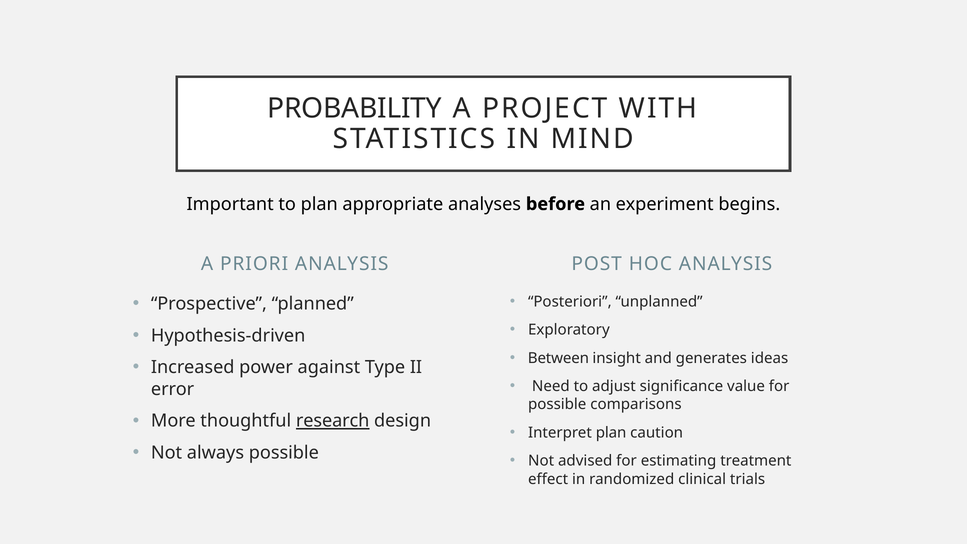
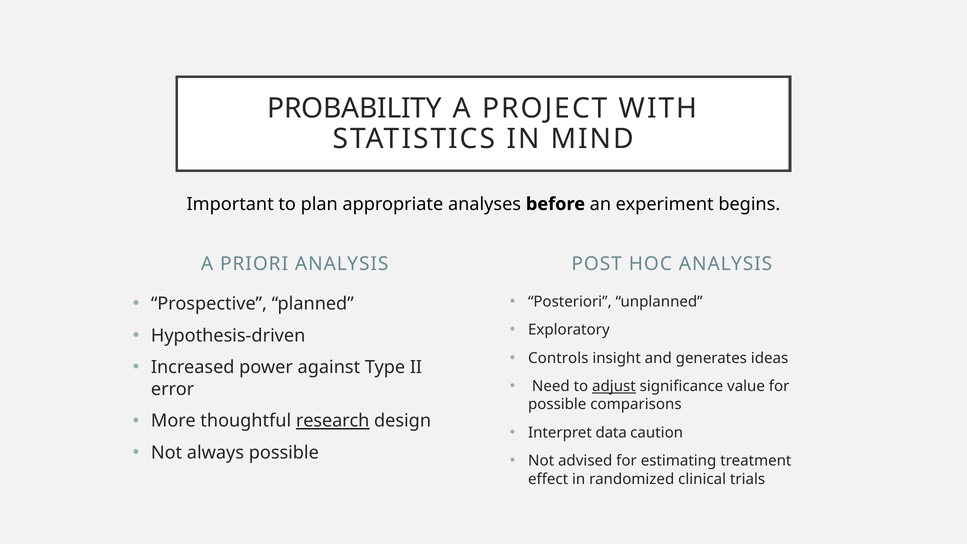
Between: Between -> Controls
adjust underline: none -> present
Interpret plan: plan -> data
